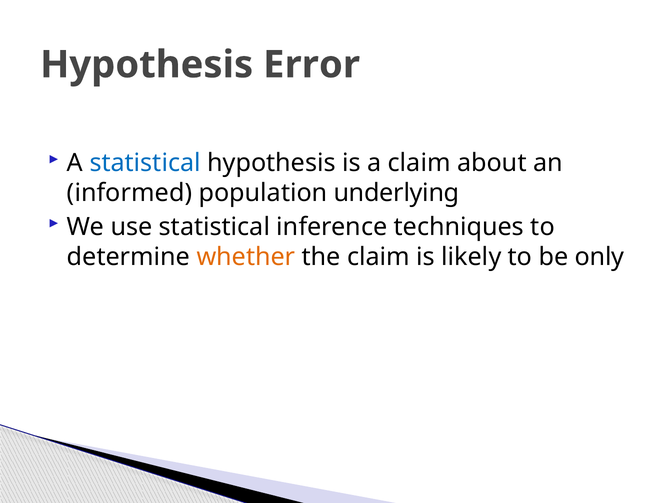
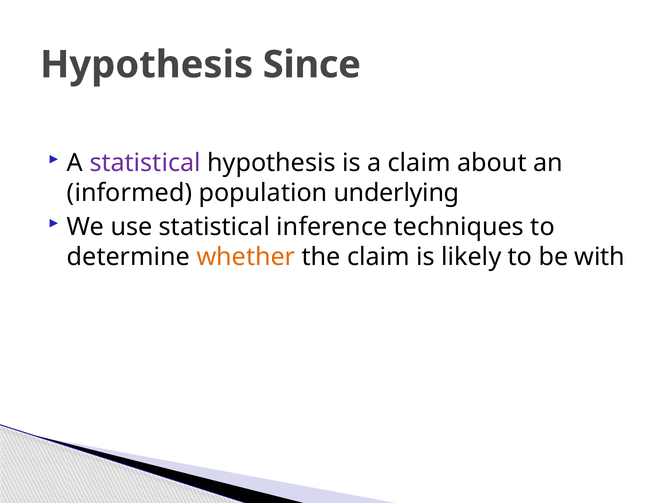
Error: Error -> Since
statistical at (145, 163) colour: blue -> purple
only: only -> with
